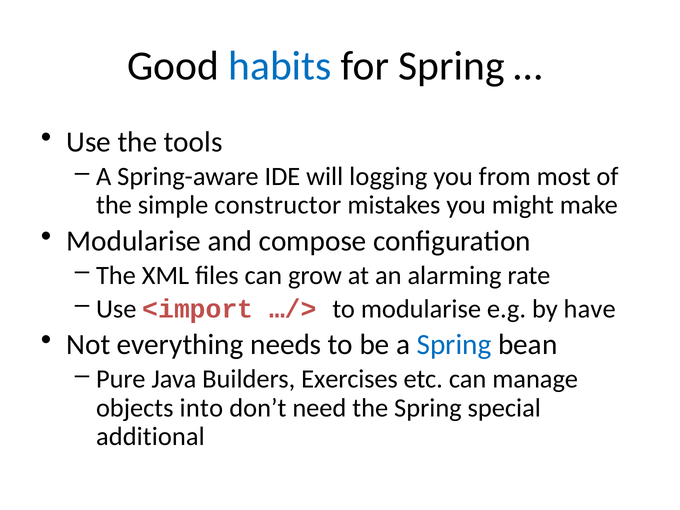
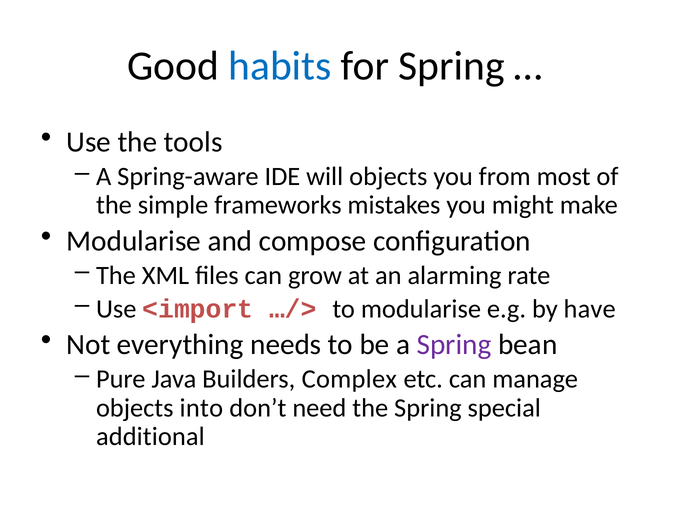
will logging: logging -> objects
constructor: constructor -> frameworks
Spring at (454, 345) colour: blue -> purple
Exercises: Exercises -> Complex
